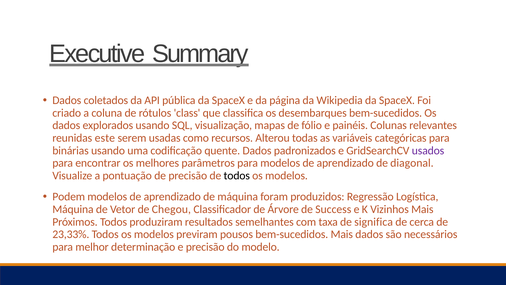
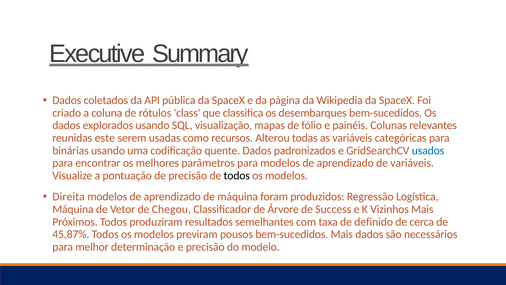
usados colour: purple -> blue
de diagonal: diagonal -> variáveis
Podem: Podem -> Direita
significa: significa -> definido
23,33%: 23,33% -> 45,87%
